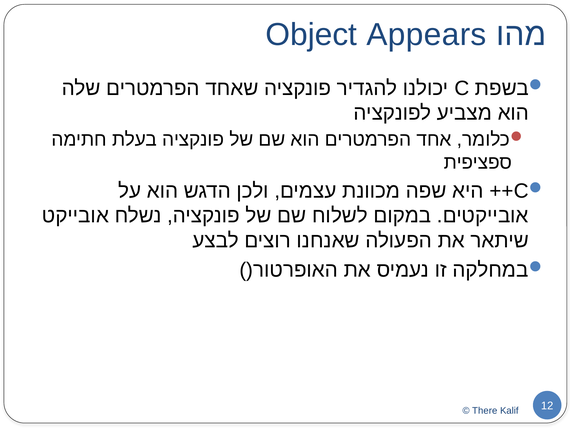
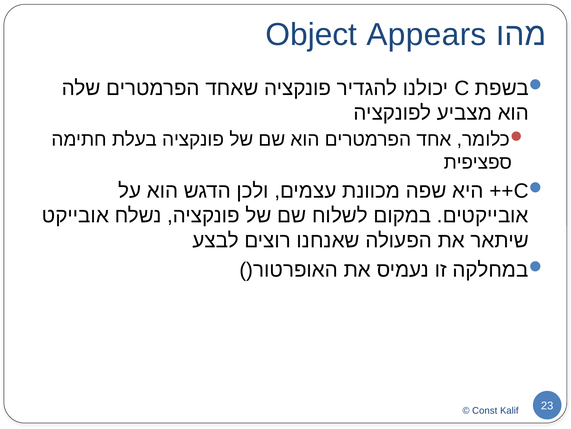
There: There -> Const
12: 12 -> 23
